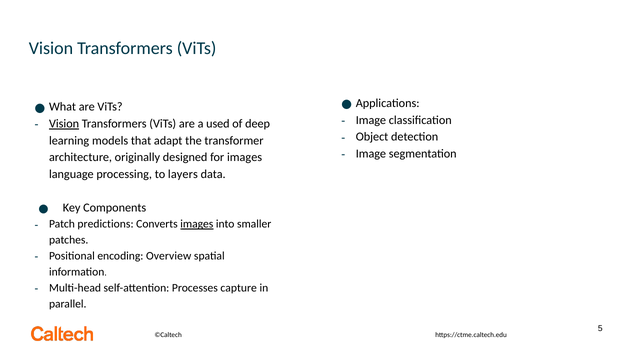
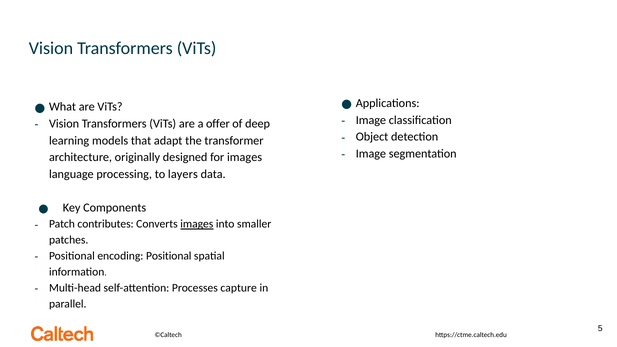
Vision at (64, 124) underline: present -> none
used: used -> offer
predictions: predictions -> contributes
encoding Overview: Overview -> Positional
